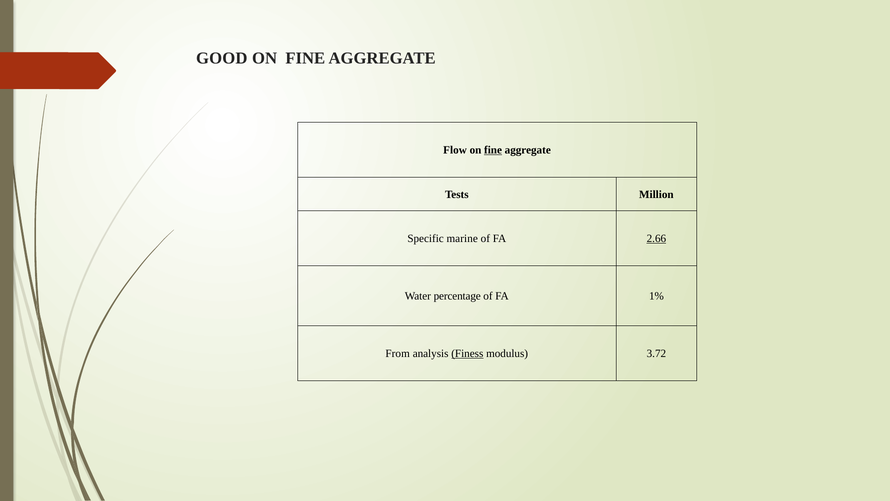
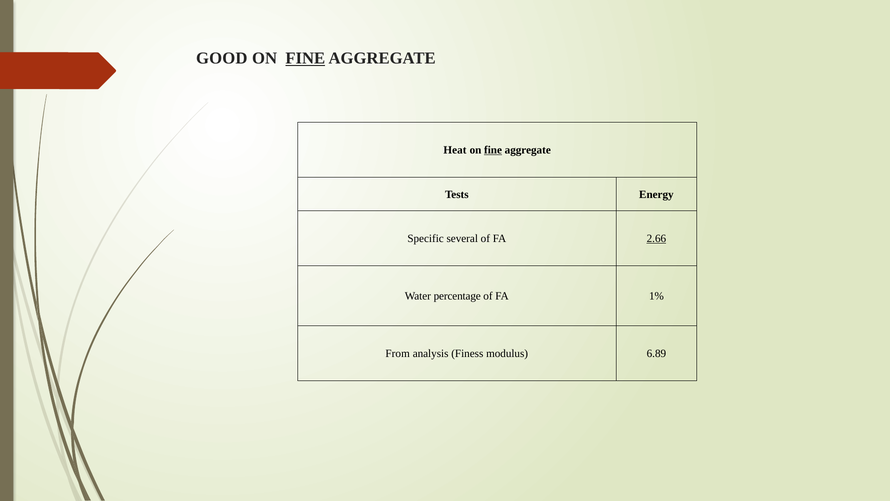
FINE at (305, 58) underline: none -> present
Flow: Flow -> Heat
Million: Million -> Energy
marine: marine -> several
Finess underline: present -> none
3.72: 3.72 -> 6.89
